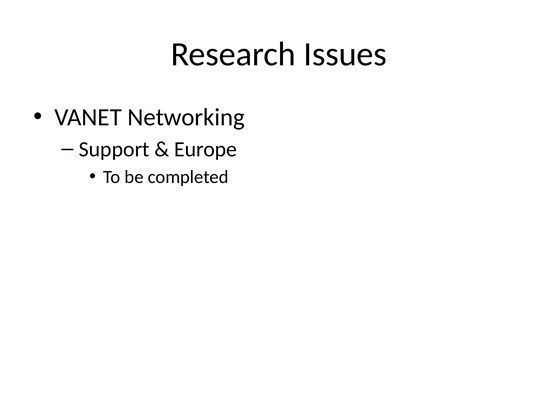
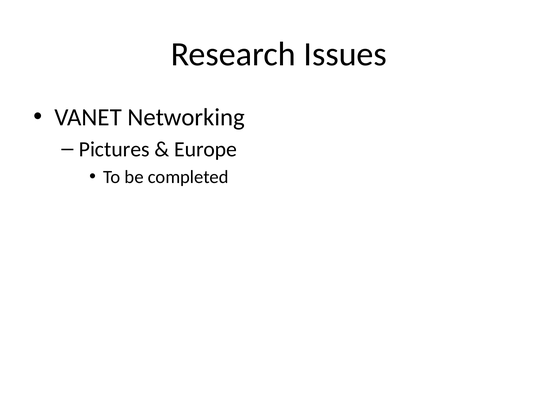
Support: Support -> Pictures
